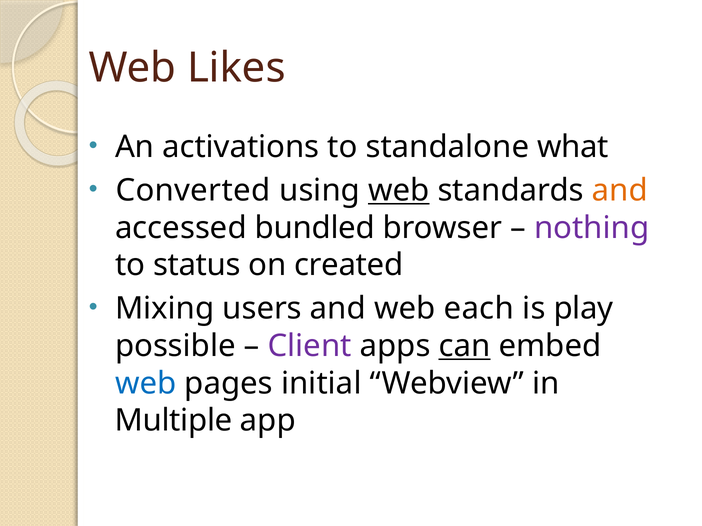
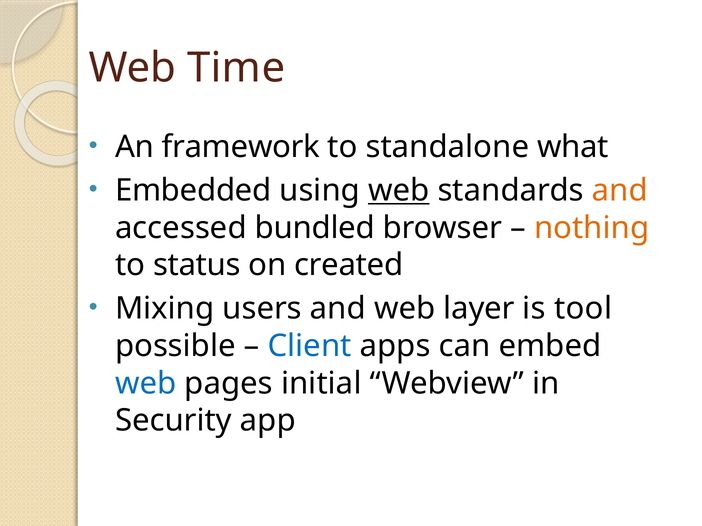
Likes: Likes -> Time
activations: activations -> framework
Converted: Converted -> Embedded
nothing colour: purple -> orange
each: each -> layer
play: play -> tool
Client colour: purple -> blue
can underline: present -> none
Multiple: Multiple -> Security
